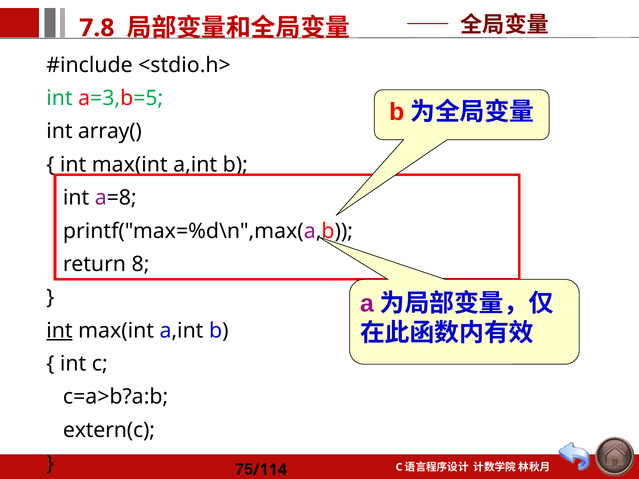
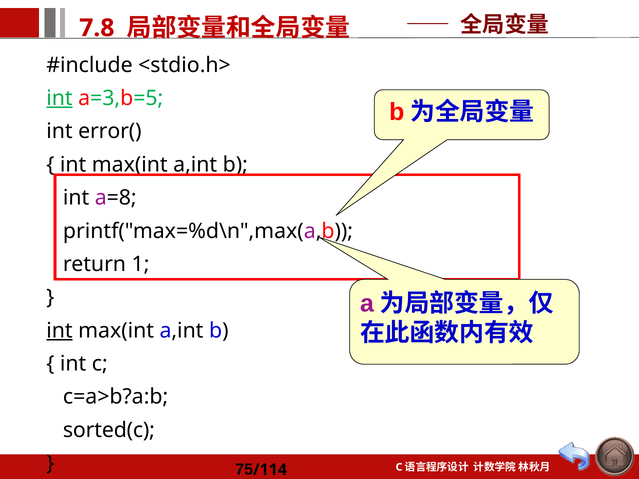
int at (60, 98) underline: none -> present
array(: array( -> error(
8: 8 -> 1
extern(c: extern(c -> sorted(c
